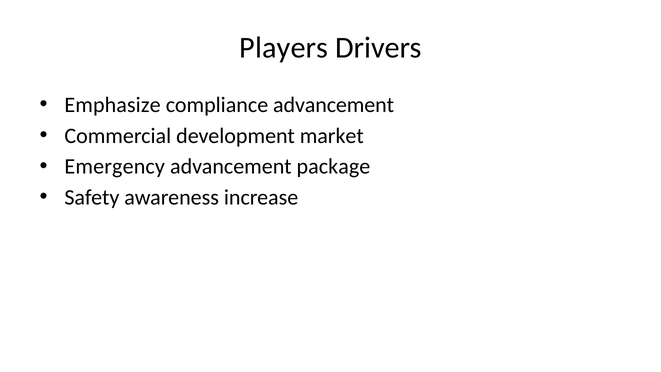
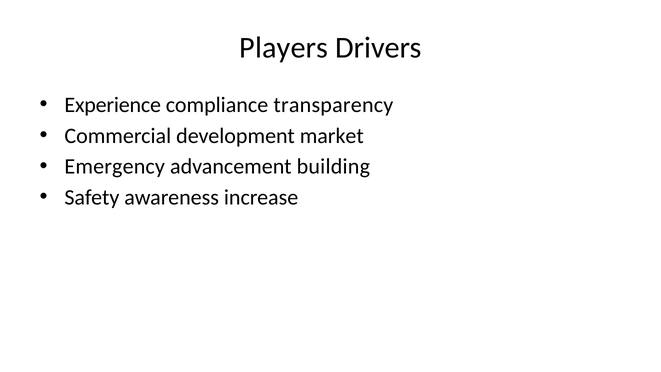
Emphasize: Emphasize -> Experience
compliance advancement: advancement -> transparency
package: package -> building
